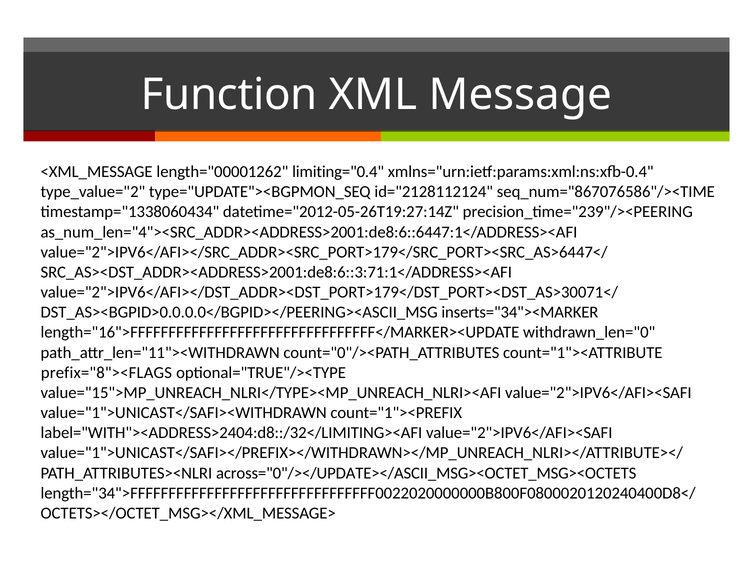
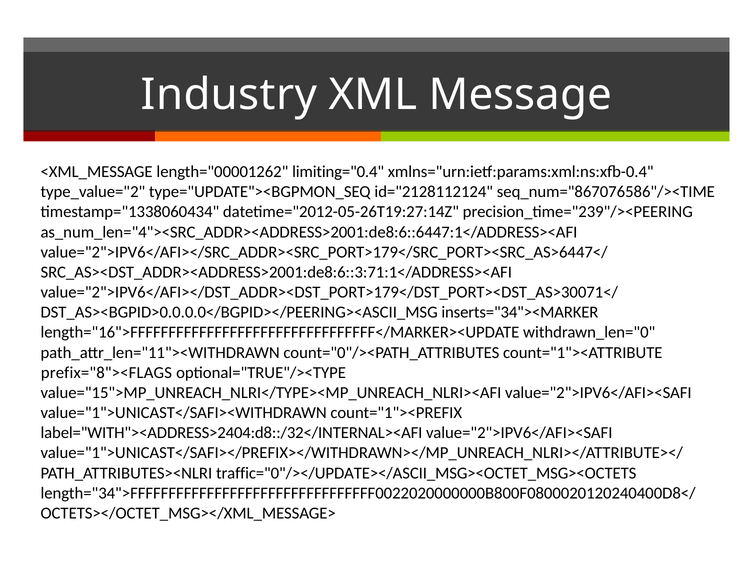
Function: Function -> Industry
label="WITH"><ADDRESS>2404:d8::/32</LIMITING><AFI: label="WITH"><ADDRESS>2404:d8::/32</LIMITING><AFI -> label="WITH"><ADDRESS>2404:d8::/32</INTERNAL><AFI
across="0"/></UPDATE></ASCII_MSG><OCTET_MSG><OCTETS: across="0"/></UPDATE></ASCII_MSG><OCTET_MSG><OCTETS -> traffic="0"/></UPDATE></ASCII_MSG><OCTET_MSG><OCTETS
